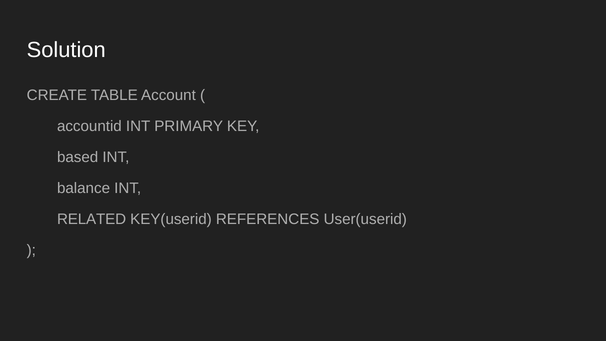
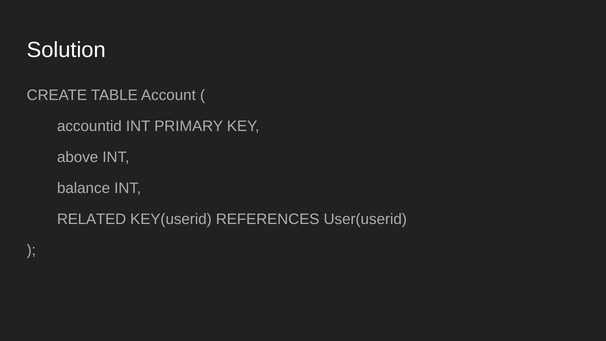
based: based -> above
